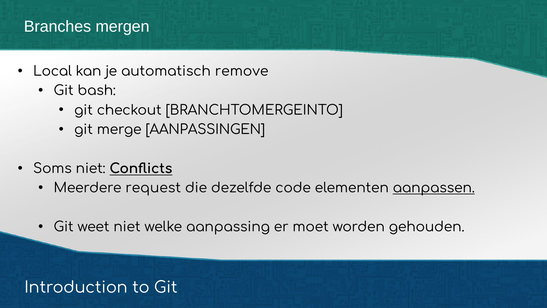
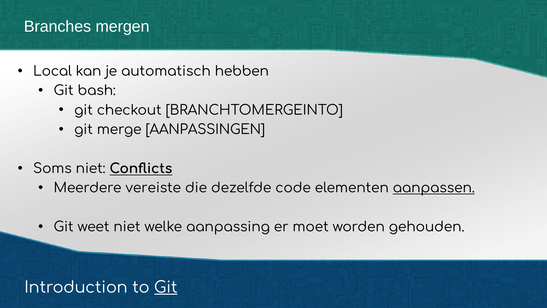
remove: remove -> hebben
request: request -> vereiste
Git at (166, 287) underline: none -> present
